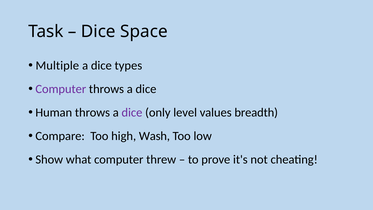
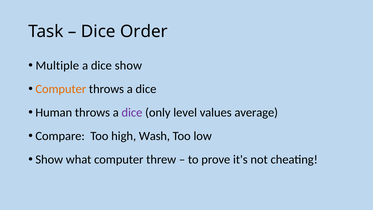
Space: Space -> Order
dice types: types -> show
Computer at (61, 89) colour: purple -> orange
breadth: breadth -> average
